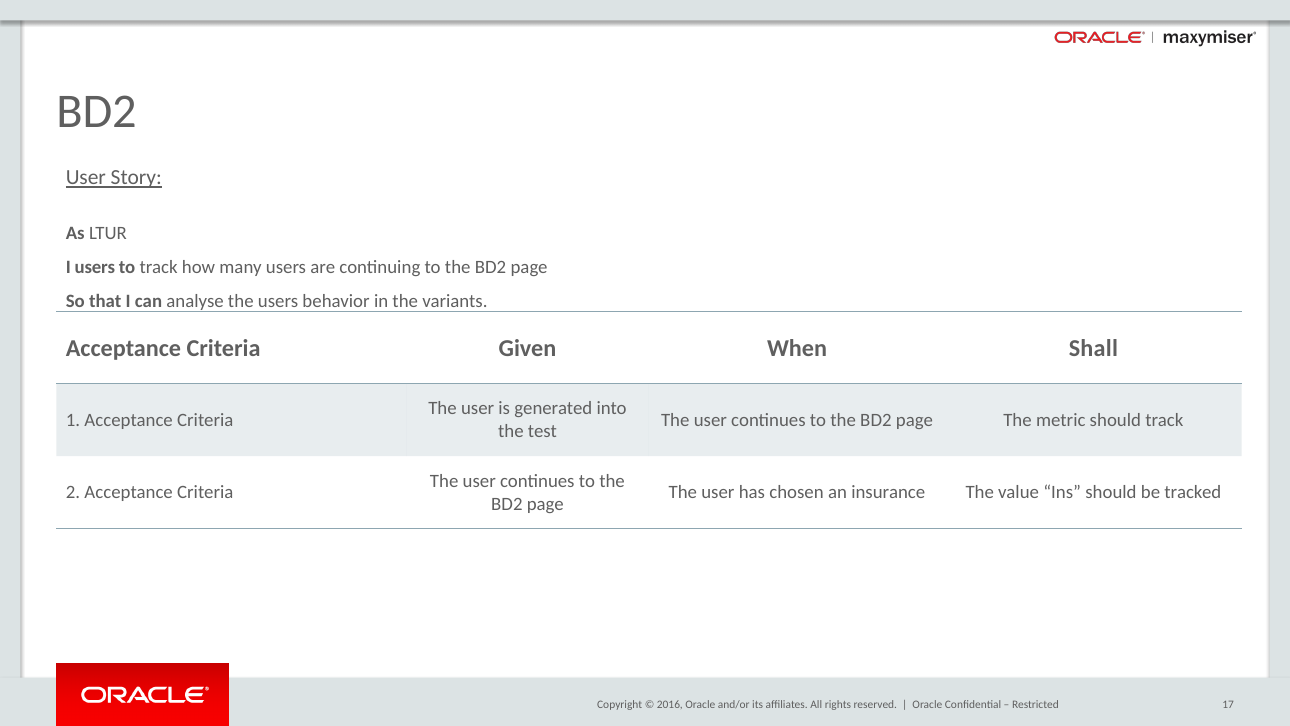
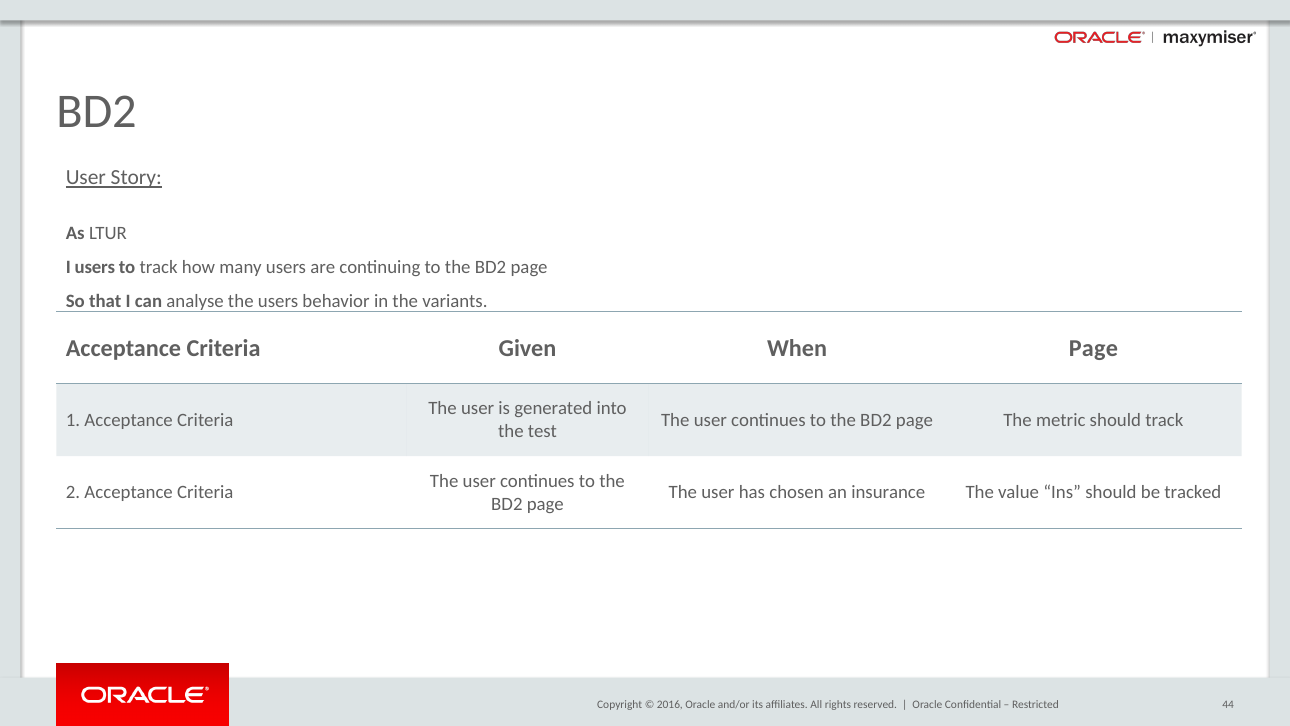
When Shall: Shall -> Page
17: 17 -> 44
